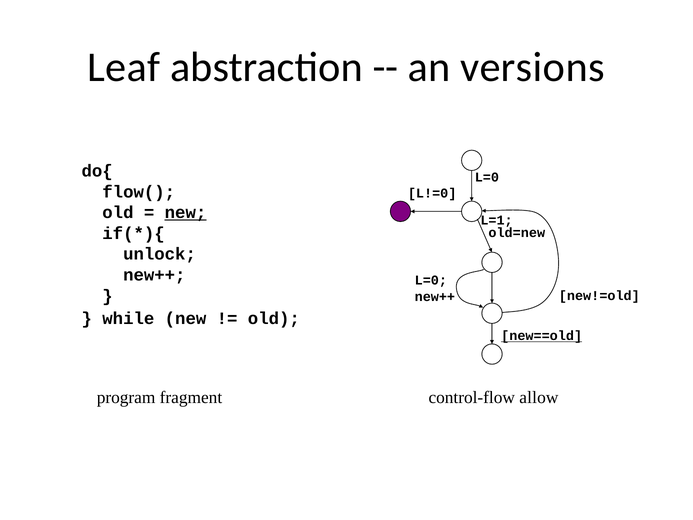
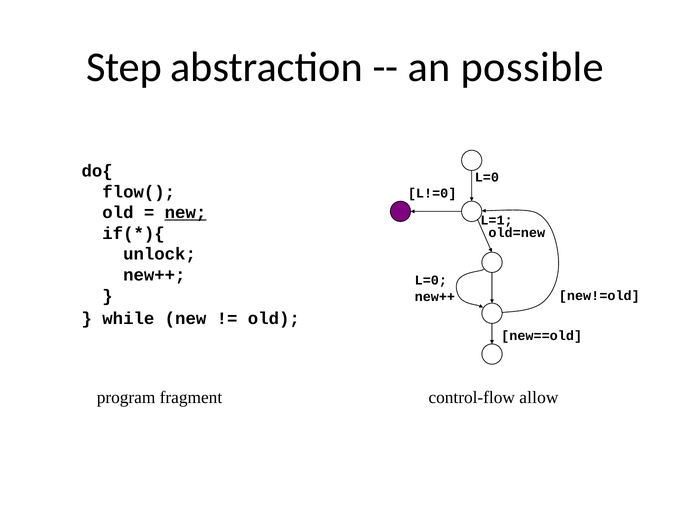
Leaf: Leaf -> Step
versions: versions -> possible
new==old underline: present -> none
